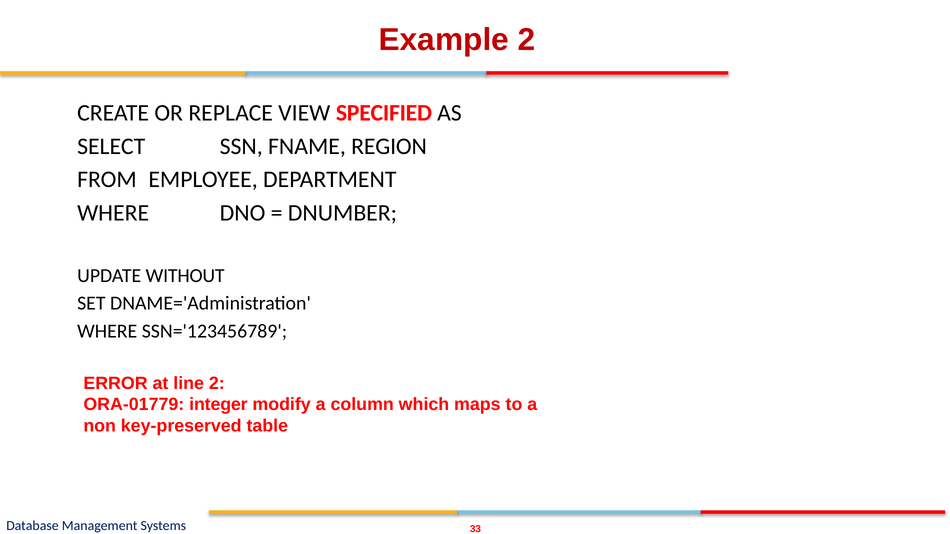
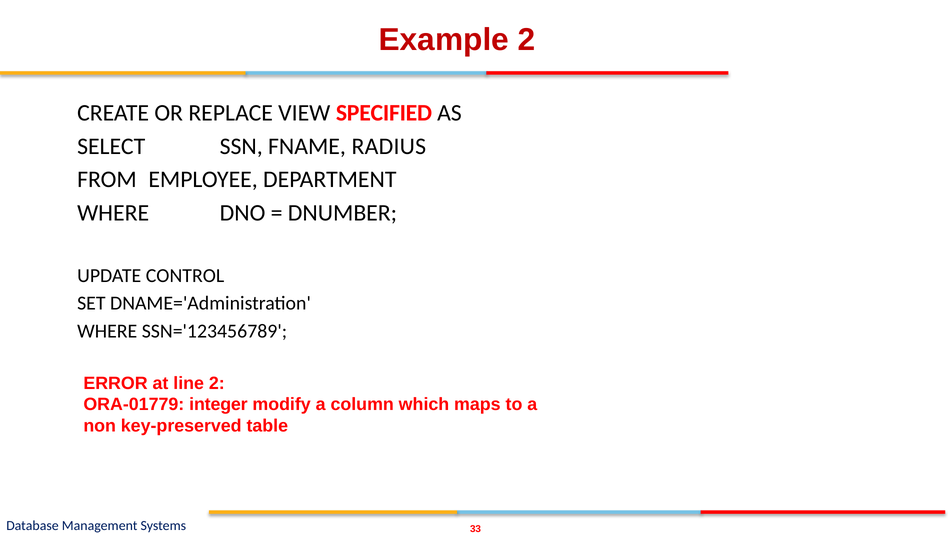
REGION: REGION -> RADIUS
WITHOUT: WITHOUT -> CONTROL
